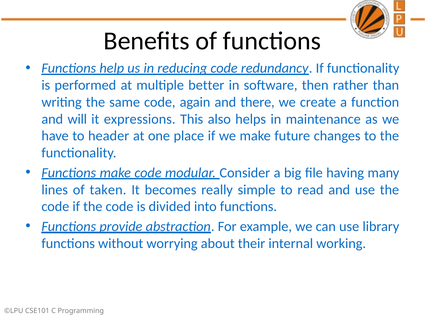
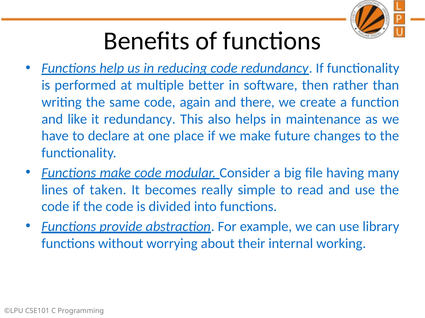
will: will -> like
it expressions: expressions -> redundancy
header: header -> declare
